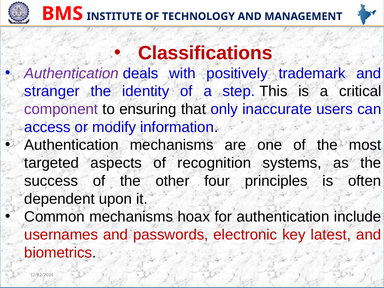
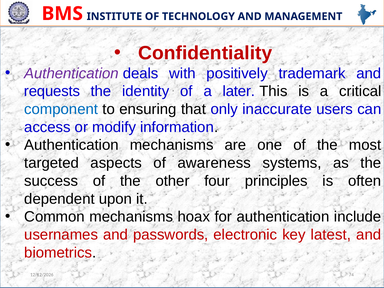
Classifications: Classifications -> Confidentiality
stranger: stranger -> requests
step: step -> later
component colour: purple -> blue
recognition: recognition -> awareness
